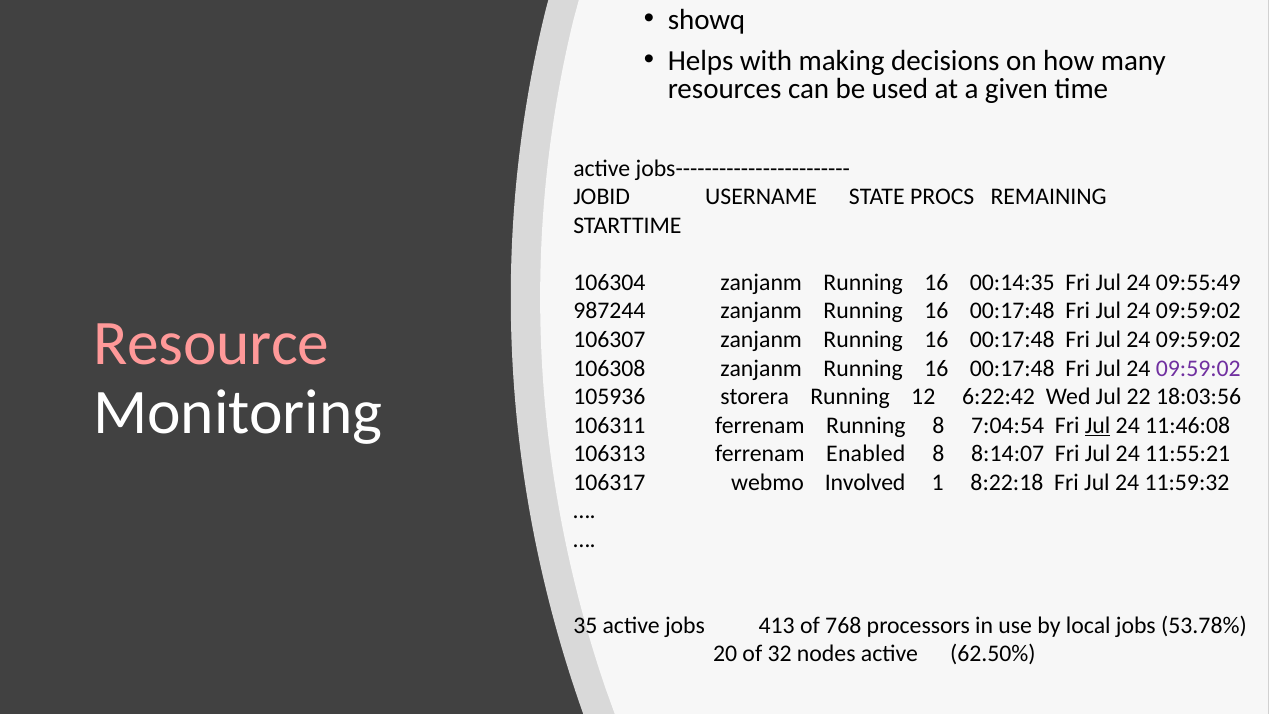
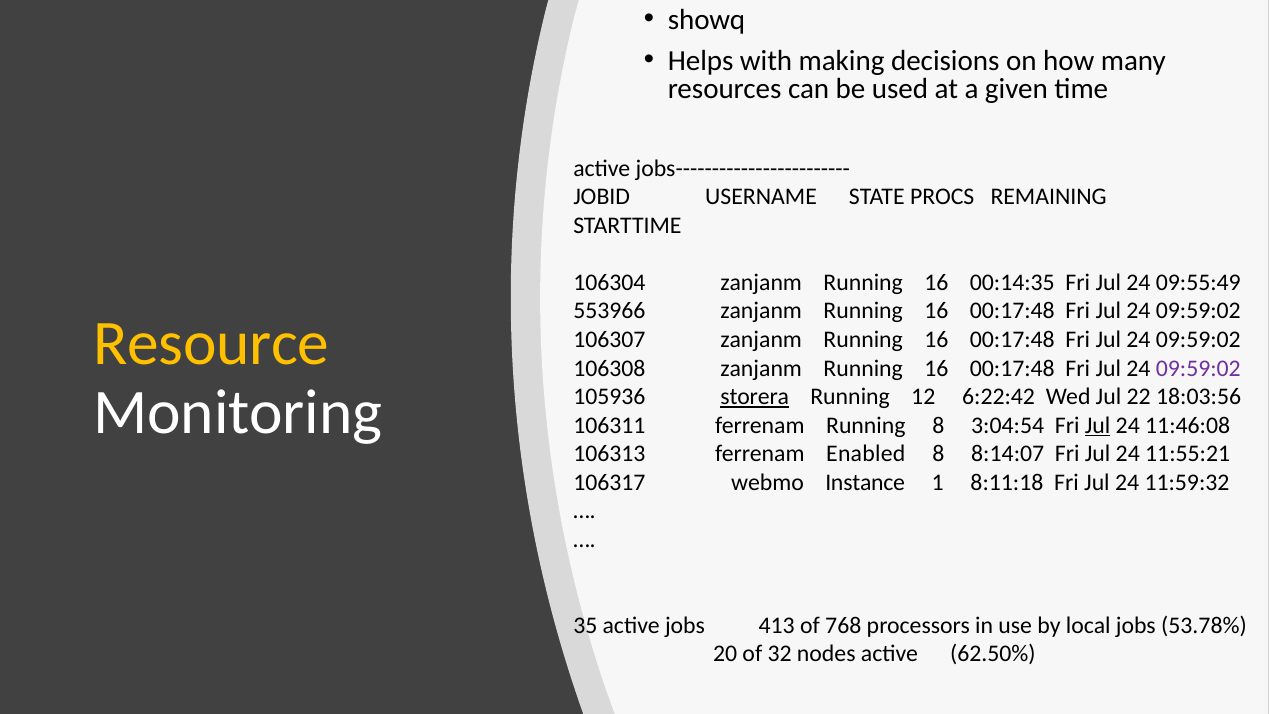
987244: 987244 -> 553966
Resource colour: pink -> yellow
storera underline: none -> present
7:04:54: 7:04:54 -> 3:04:54
Involved: Involved -> Instance
8:22:18: 8:22:18 -> 8:11:18
